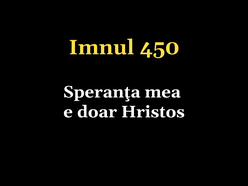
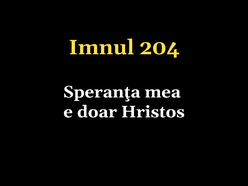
450: 450 -> 204
